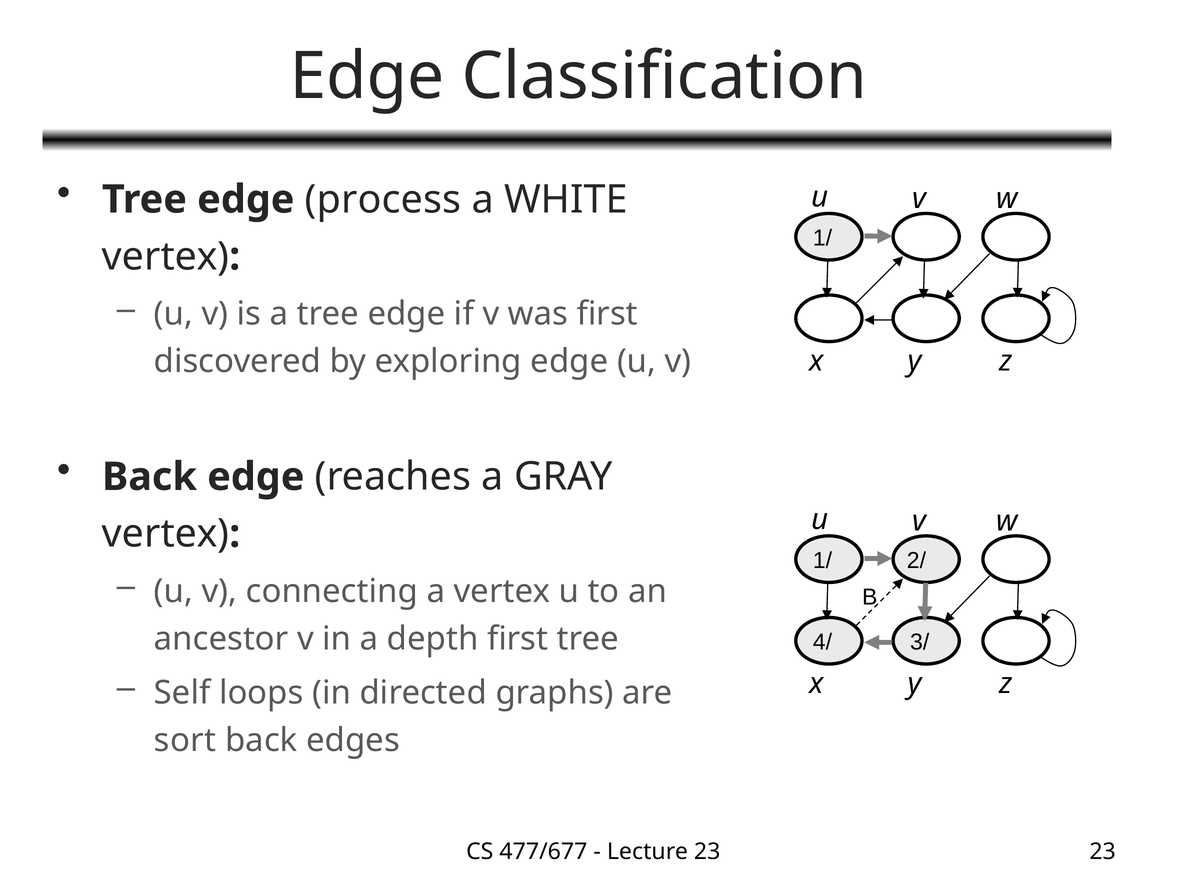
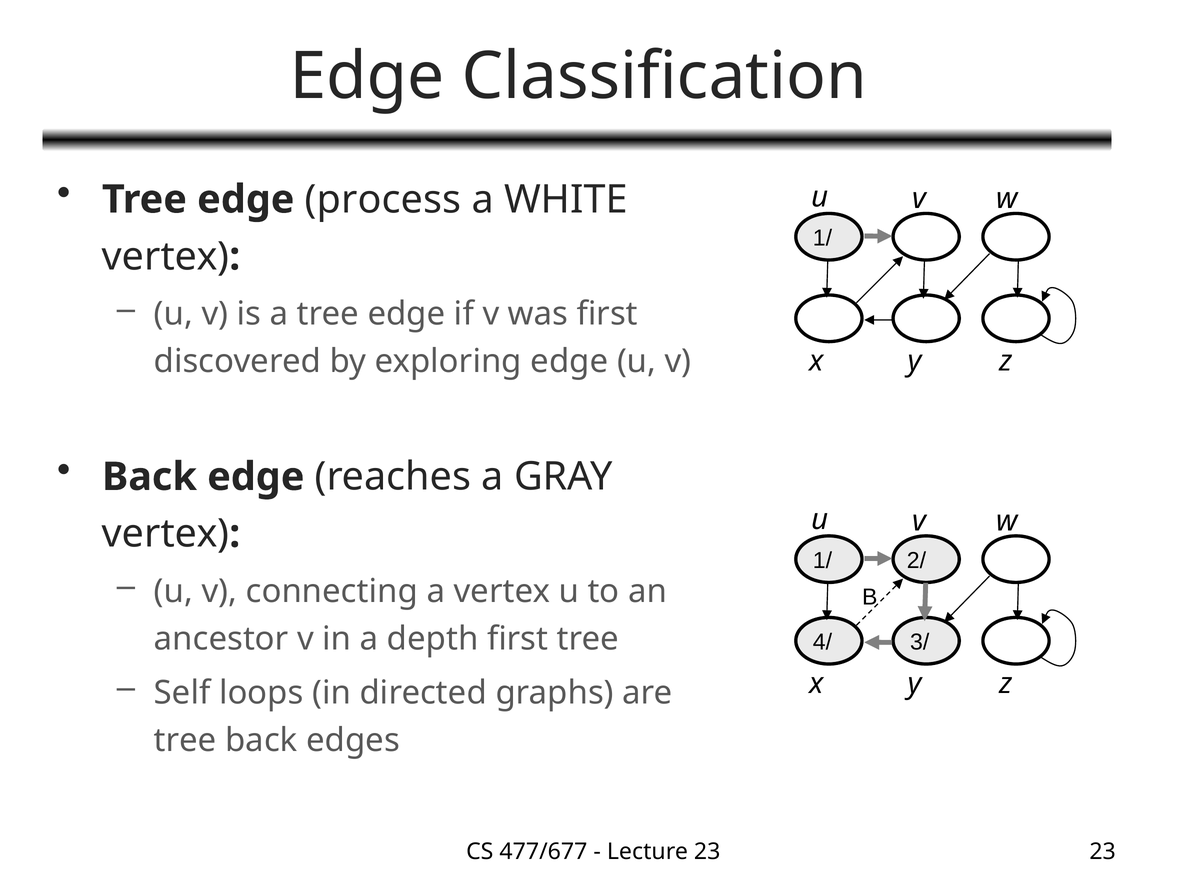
sort at (185, 741): sort -> tree
